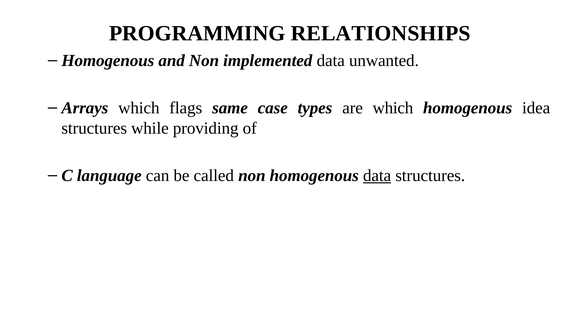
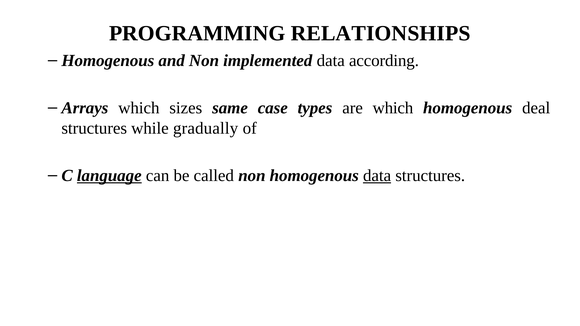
unwanted: unwanted -> according
flags: flags -> sizes
idea: idea -> deal
providing: providing -> gradually
language underline: none -> present
